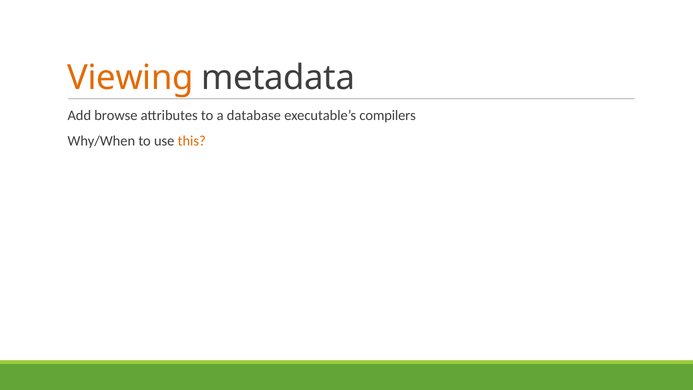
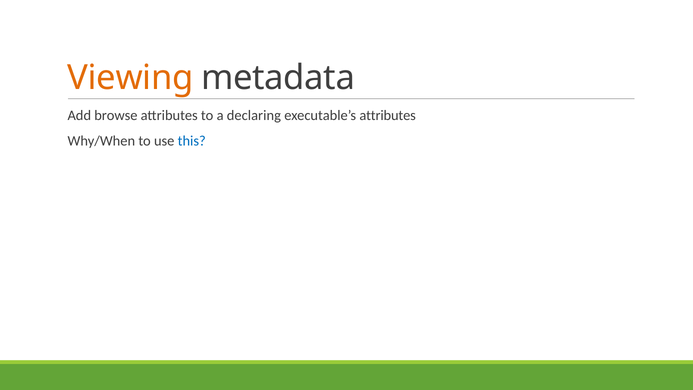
database: database -> declaring
executable’s compilers: compilers -> attributes
this colour: orange -> blue
